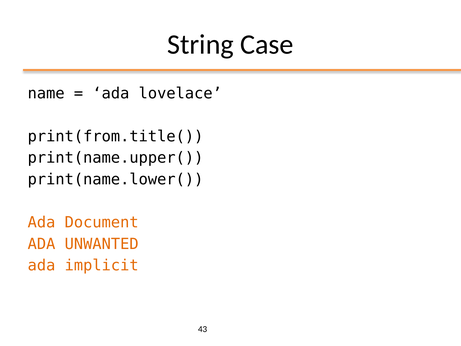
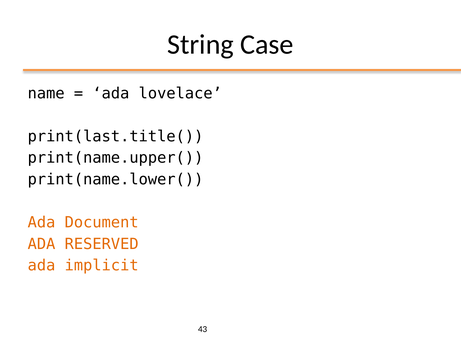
print(from.title(: print(from.title( -> print(last.title(
UNWANTED: UNWANTED -> RESERVED
